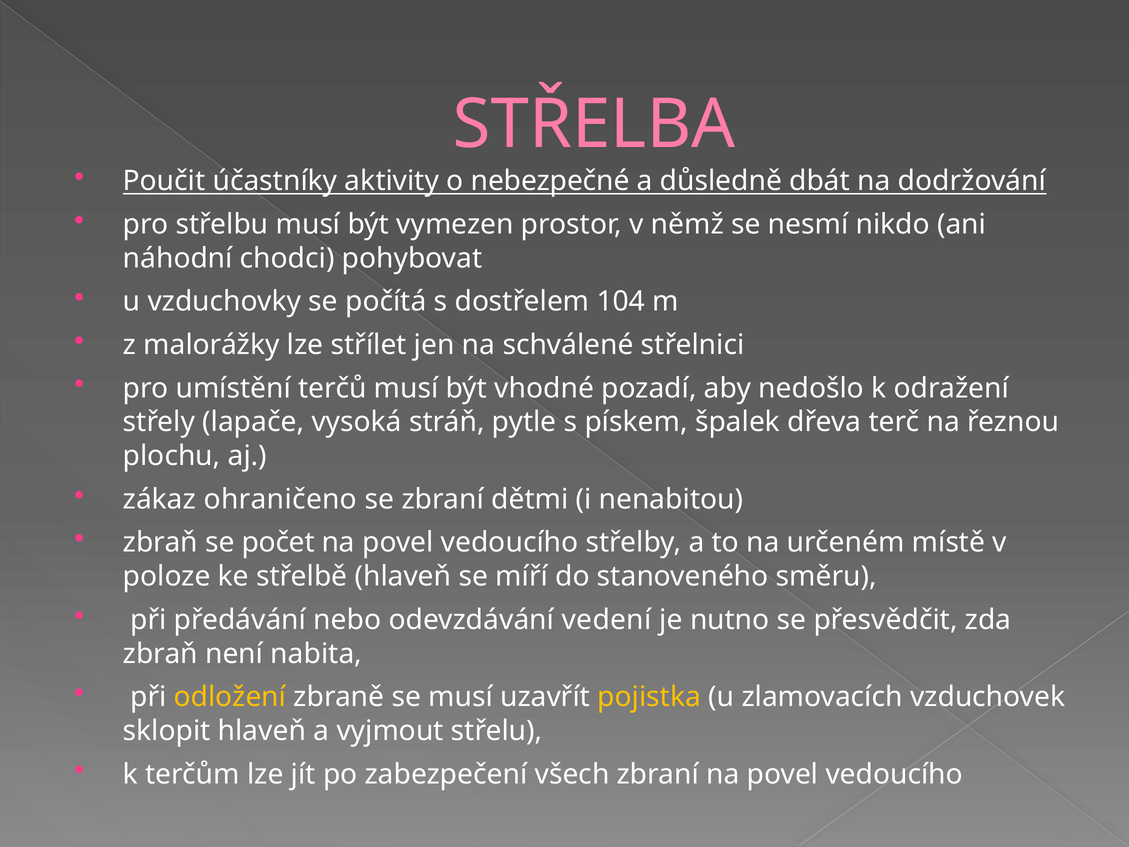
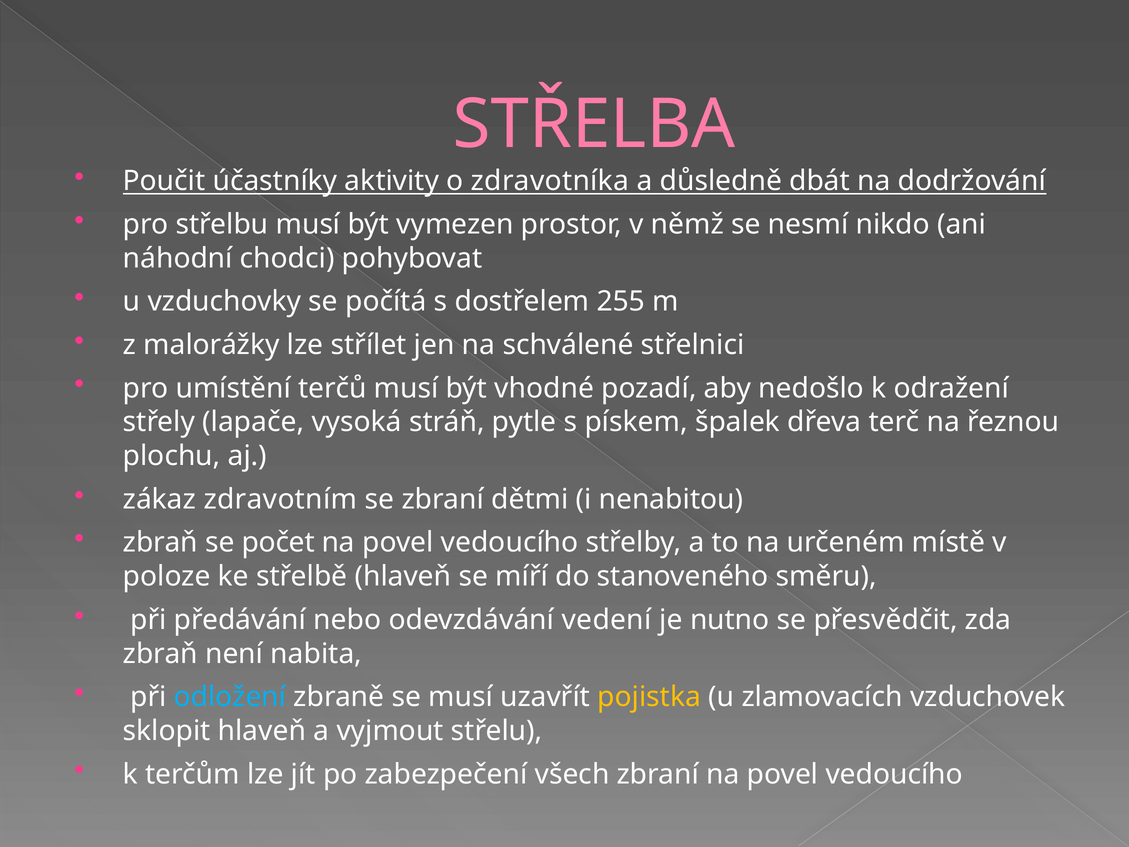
nebezpečné: nebezpečné -> zdravotníka
104: 104 -> 255
ohraničeno: ohraničeno -> zdravotním
odložení colour: yellow -> light blue
